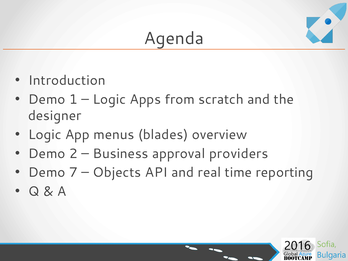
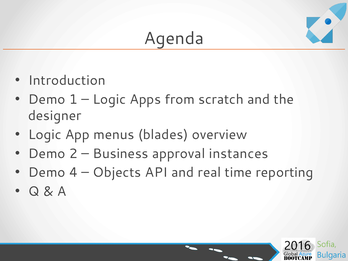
providers: providers -> instances
7: 7 -> 4
